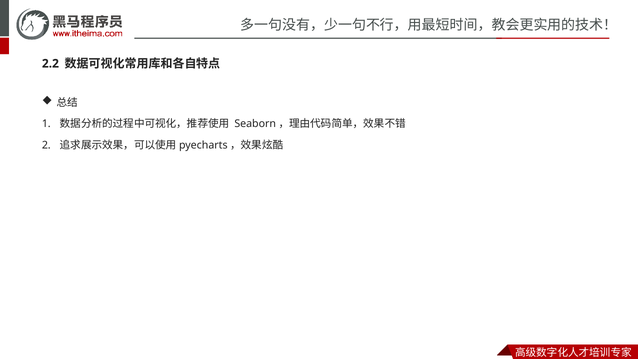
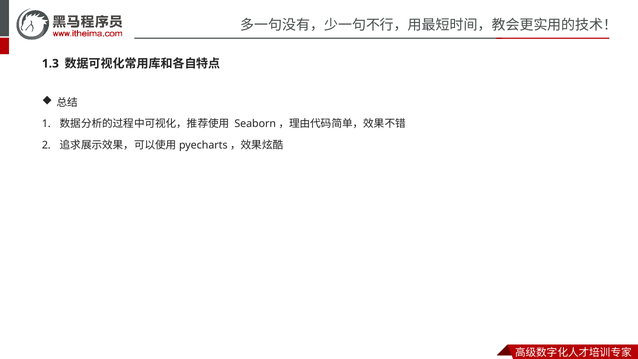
2.2: 2.2 -> 1.3
